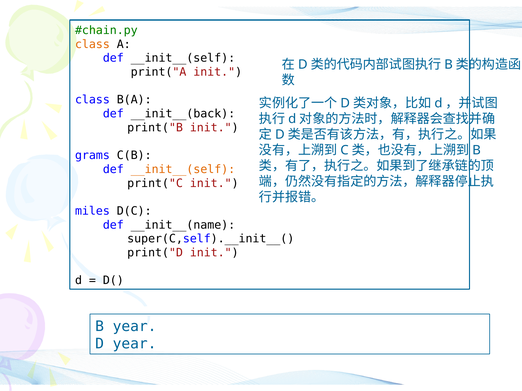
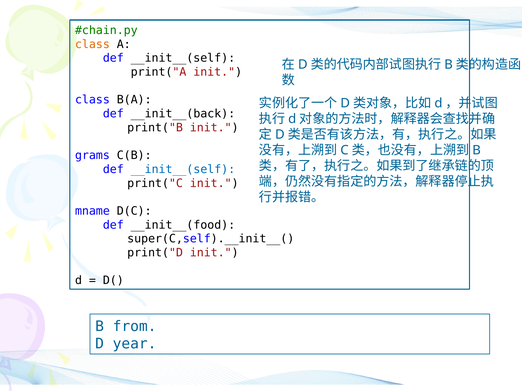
__init__(self at (183, 170) colour: orange -> blue
miles: miles -> mname
__init__(name: __init__(name -> __init__(food
B year: year -> from
